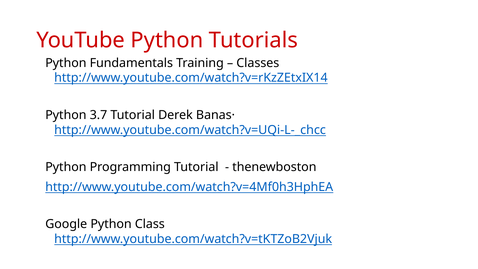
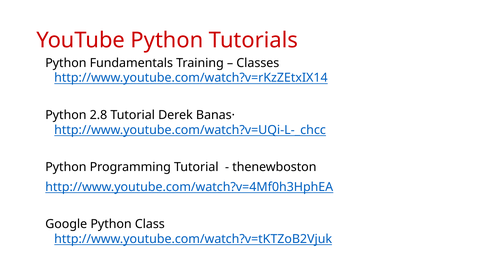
3.7: 3.7 -> 2.8
